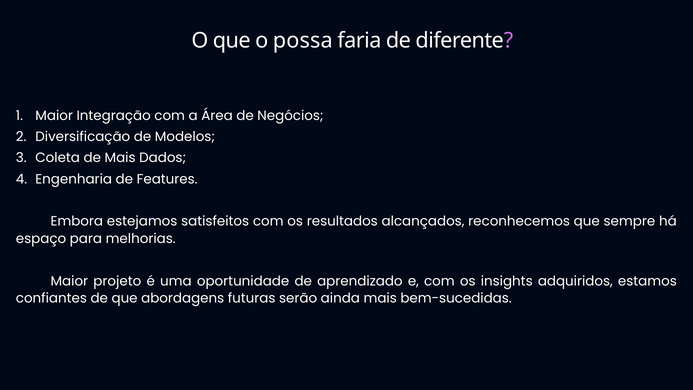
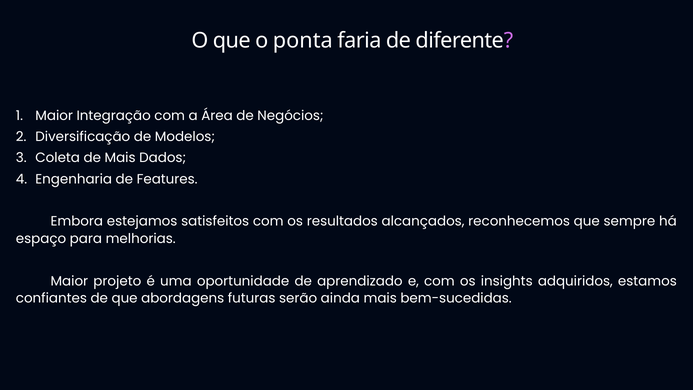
possa: possa -> ponta
